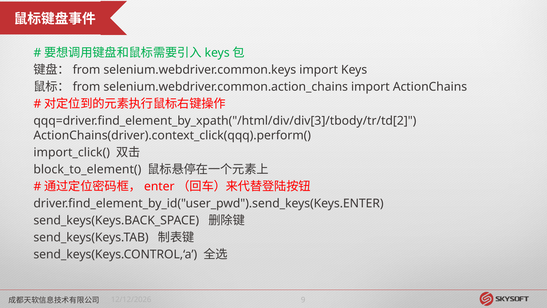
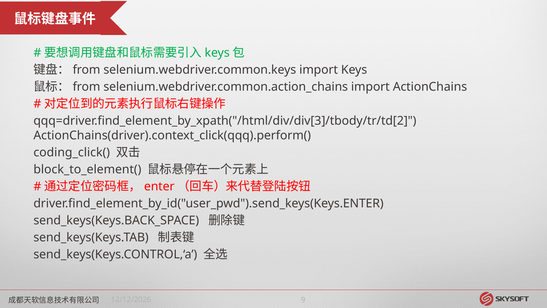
import_click(: import_click( -> coding_click(
